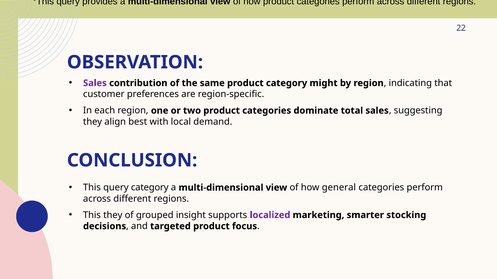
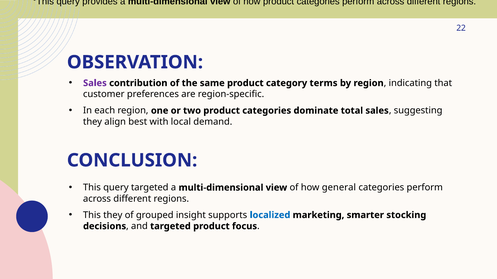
might: might -> terms
query category: category -> targeted
localized colour: purple -> blue
